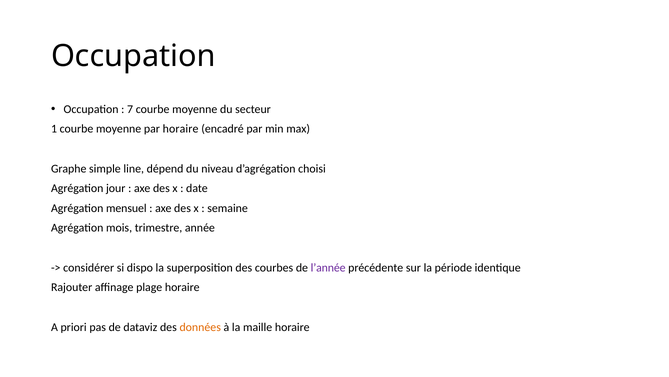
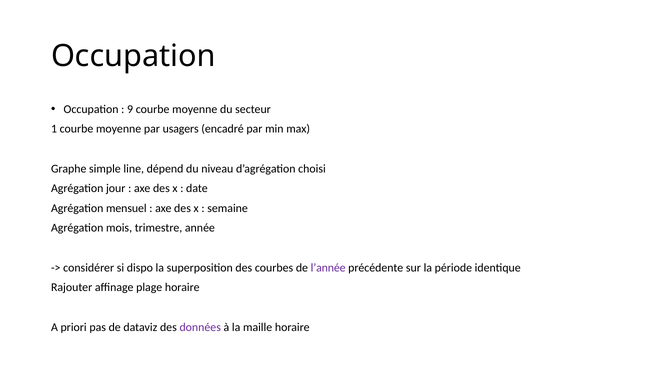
7: 7 -> 9
par horaire: horaire -> usagers
données colour: orange -> purple
